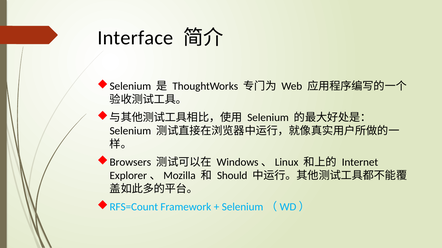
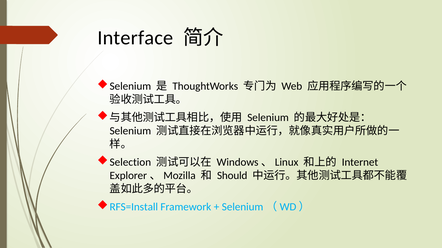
Browsers: Browsers -> Selection
RFS=Count: RFS=Count -> RFS=Install
